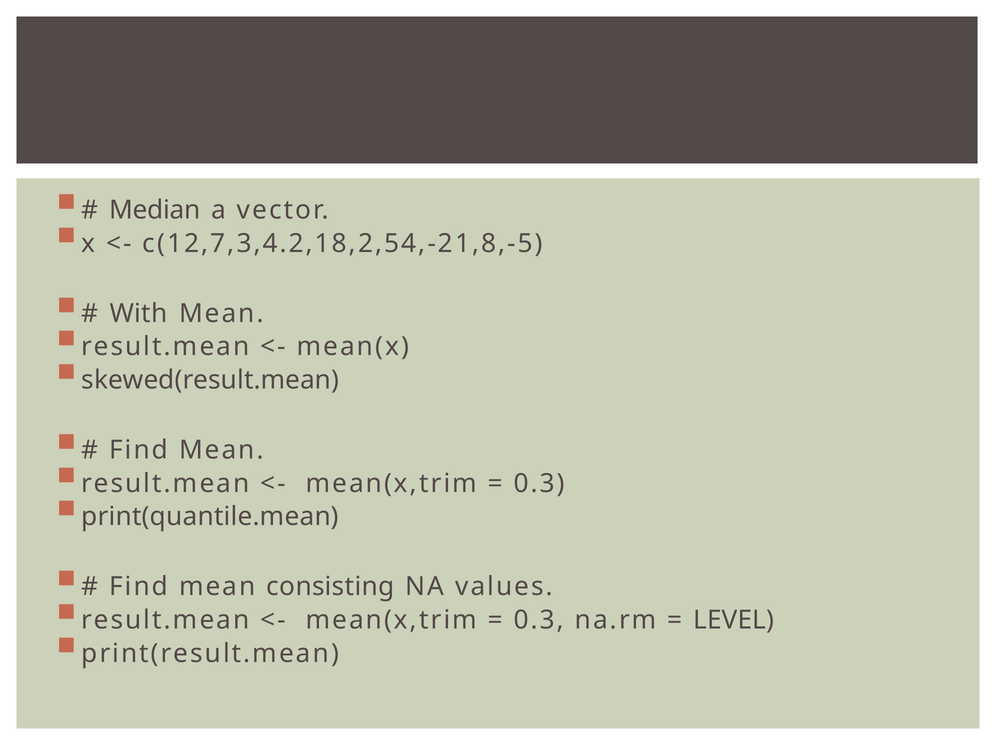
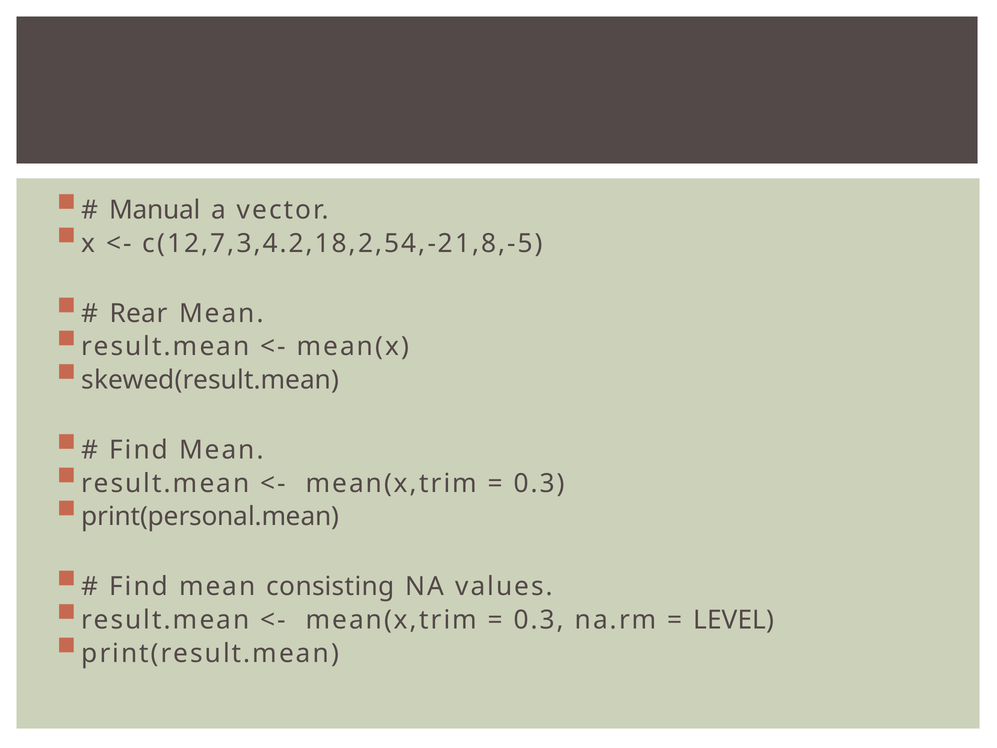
Median: Median -> Manual
With: With -> Rear
print(quantile.mean: print(quantile.mean -> print(personal.mean
